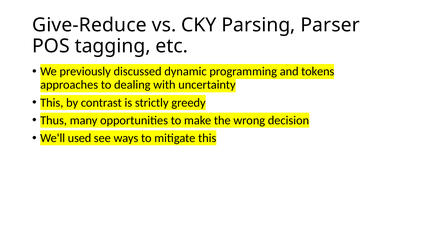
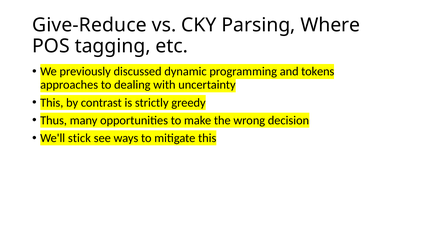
Parser: Parser -> Where
used: used -> stick
